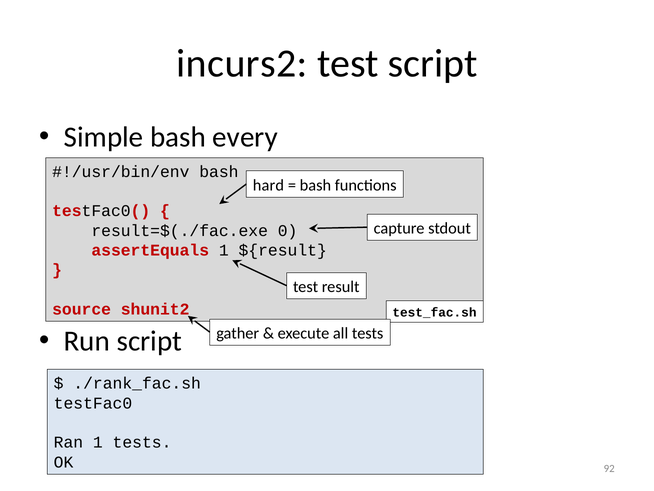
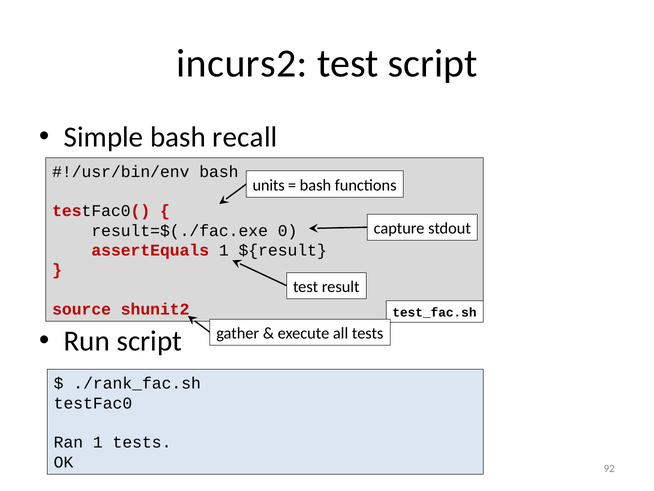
every: every -> recall
hard: hard -> units
